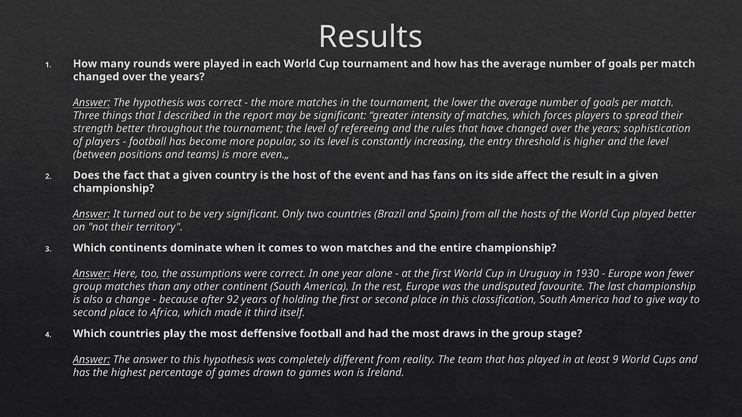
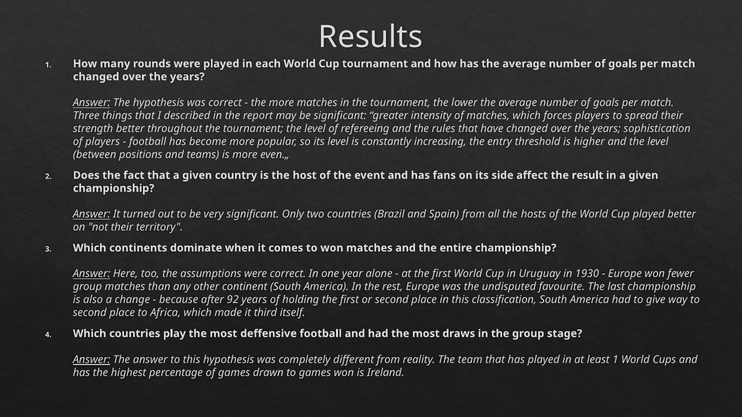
least 9: 9 -> 1
